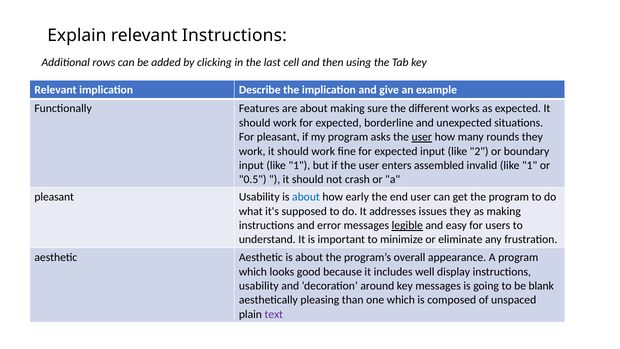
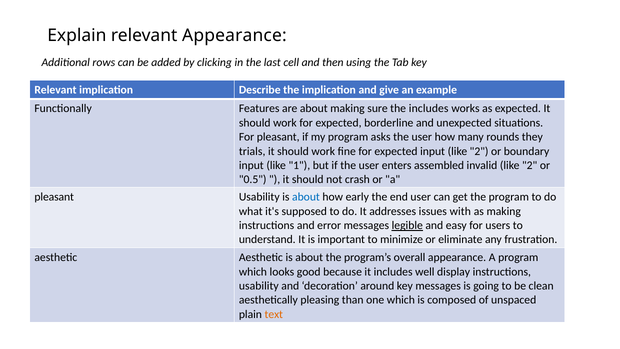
relevant Instructions: Instructions -> Appearance
the different: different -> includes
user at (422, 137) underline: present -> none
work at (252, 151): work -> trials
invalid like 1: 1 -> 2
issues they: they -> with
blank: blank -> clean
text colour: purple -> orange
